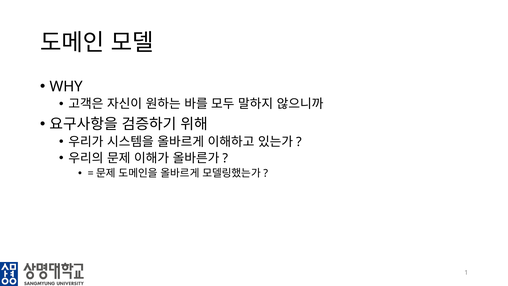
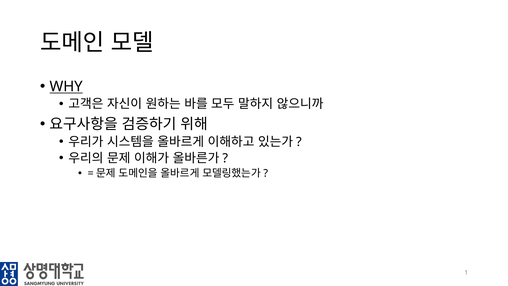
WHY underline: none -> present
